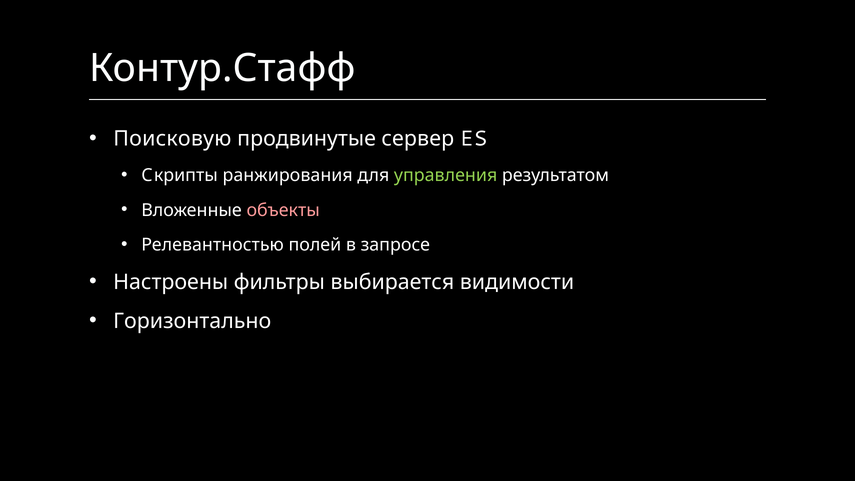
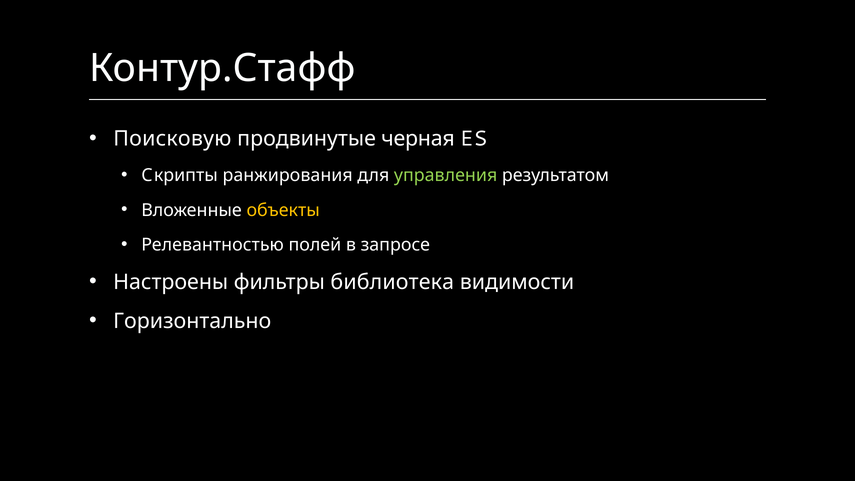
сервер: сервер -> черная
объекты colour: pink -> yellow
выбирается: выбирается -> библиотека
